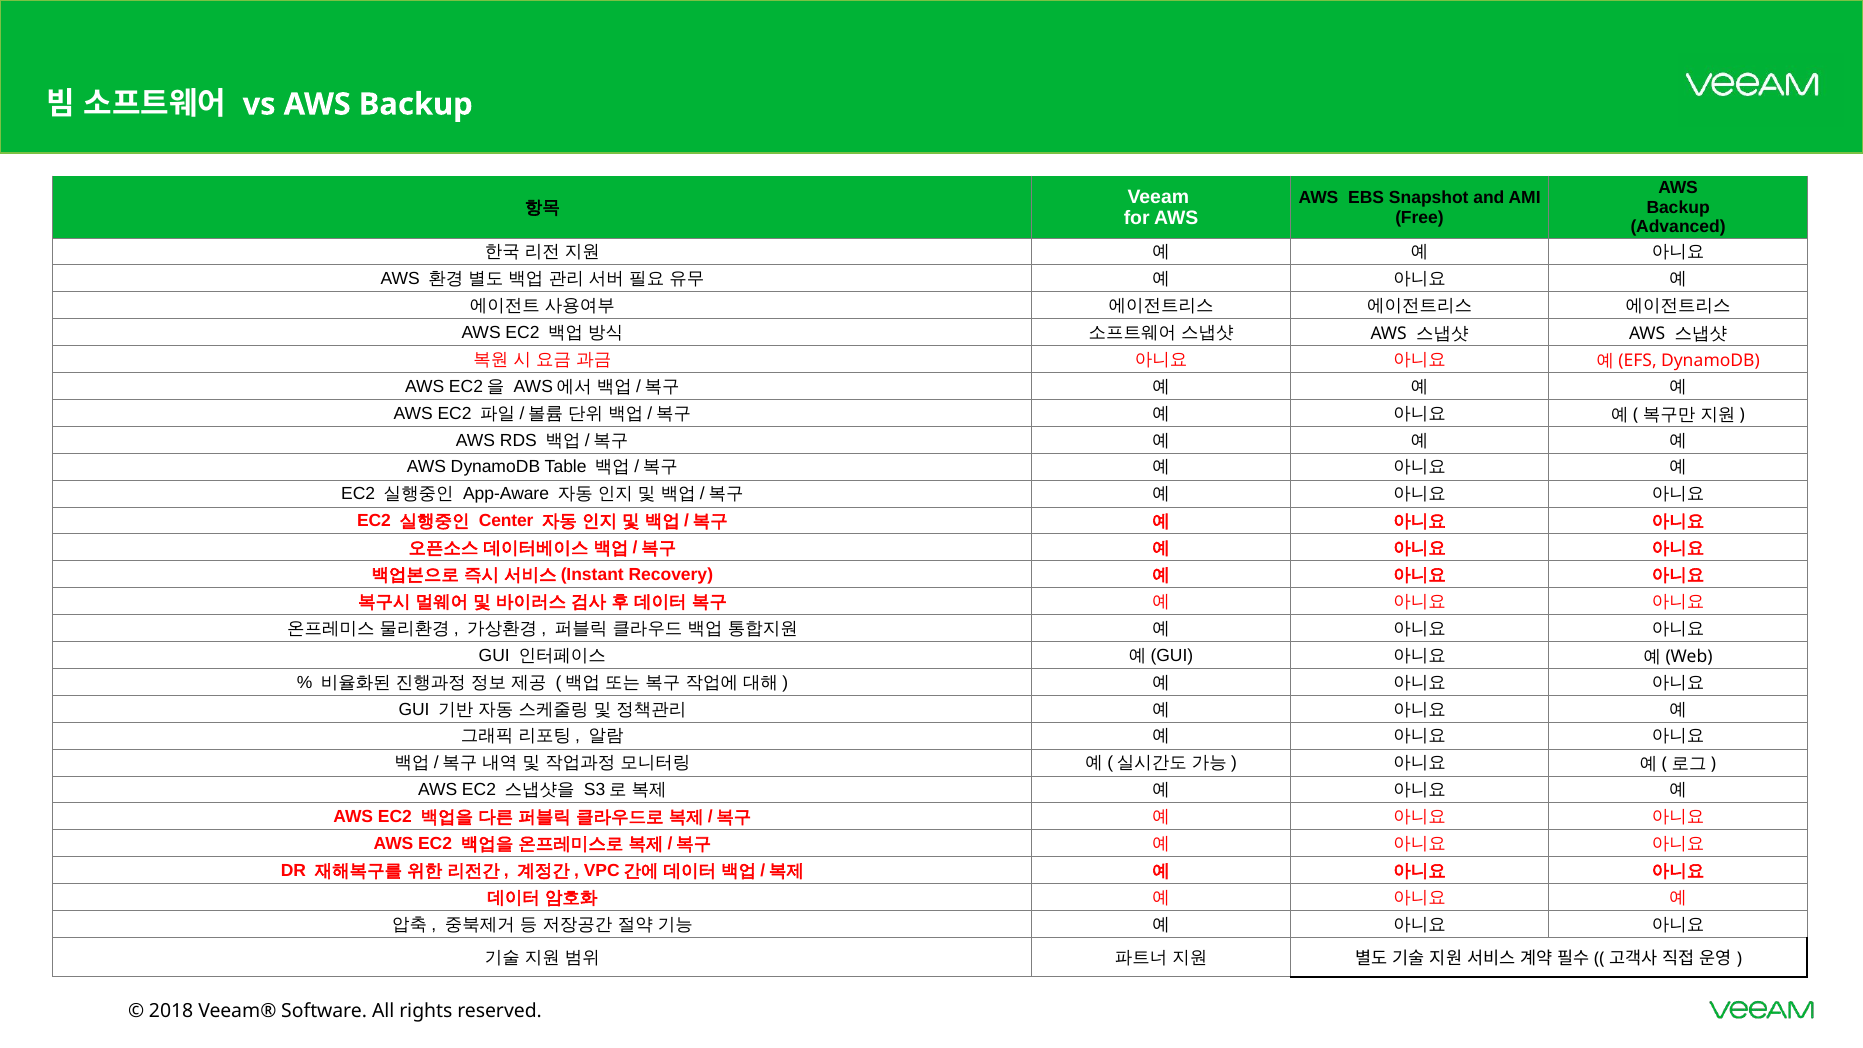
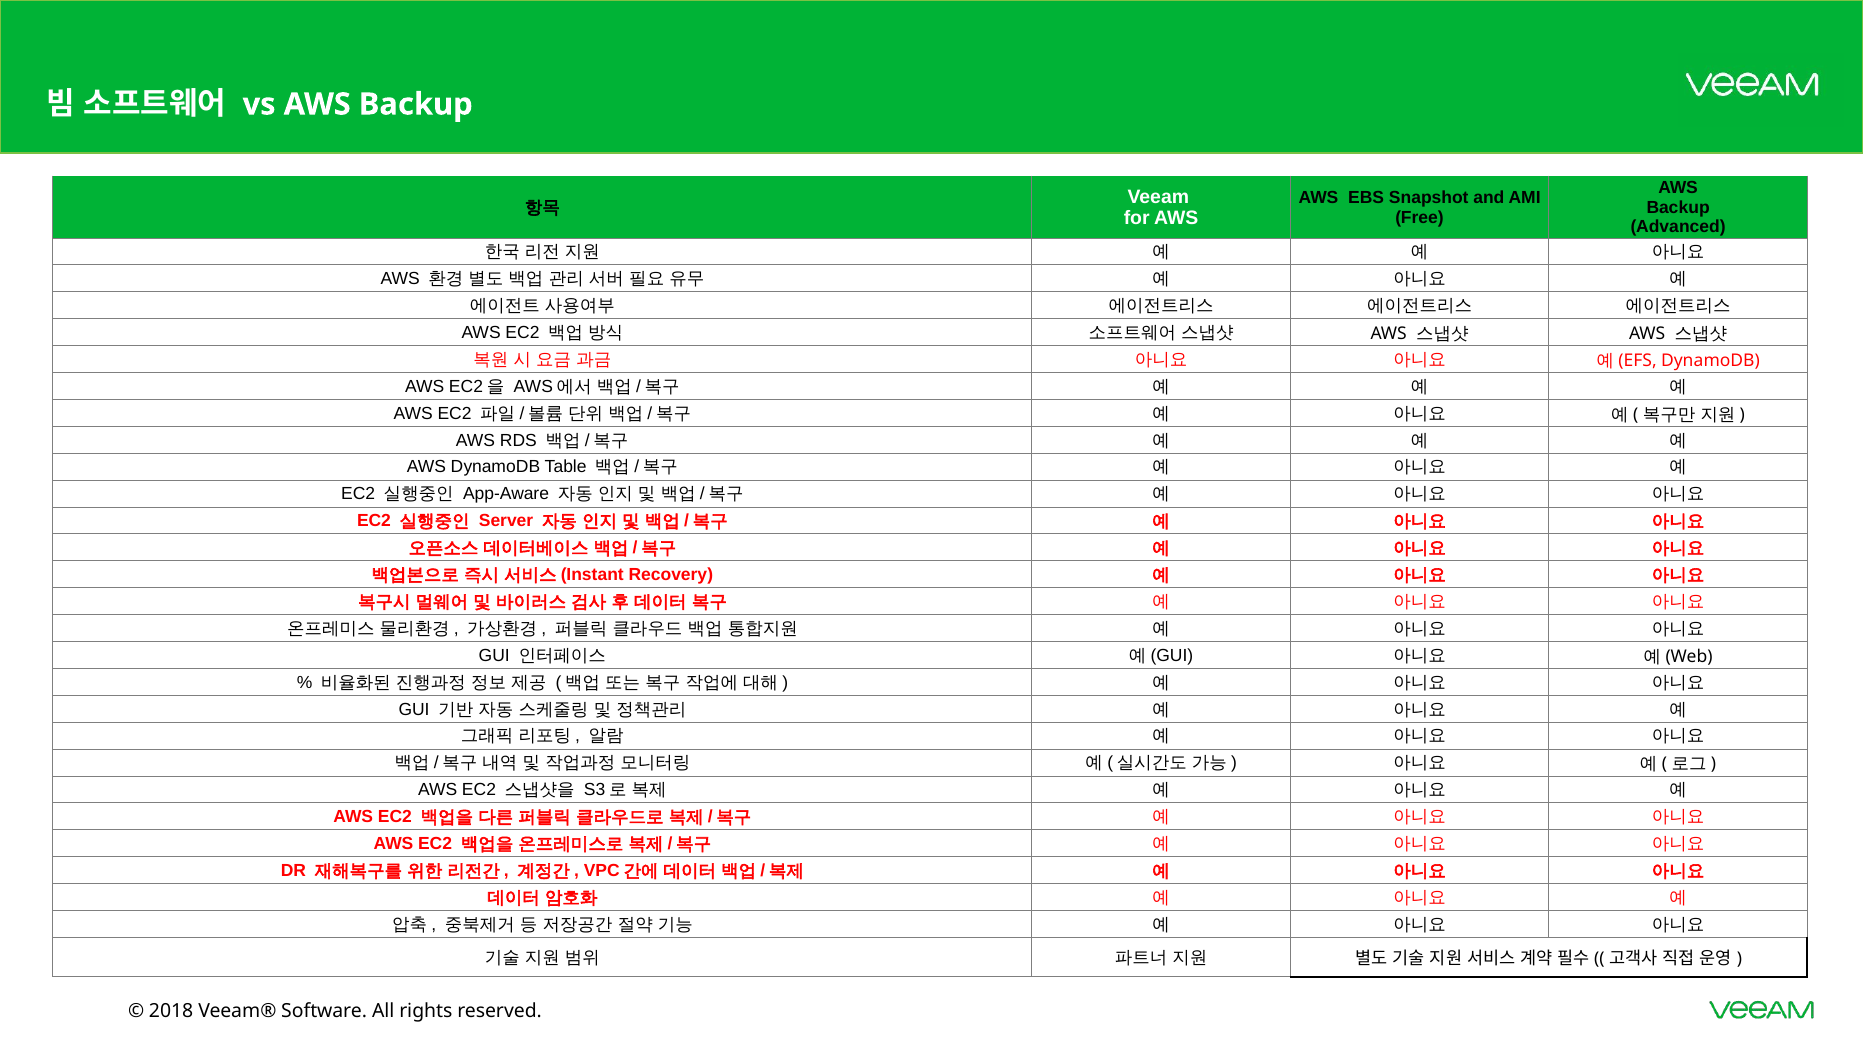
Center: Center -> Server
